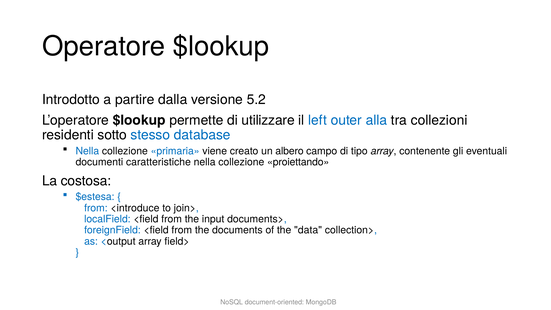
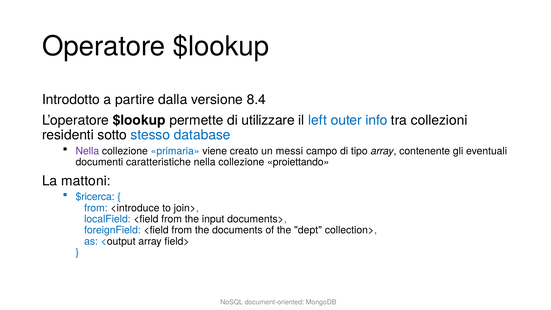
5.2: 5.2 -> 8.4
alla: alla -> info
Nella at (87, 151) colour: blue -> purple
albero: albero -> messi
costosa: costosa -> mattoni
$estesa: $estesa -> $ricerca
data: data -> dept
